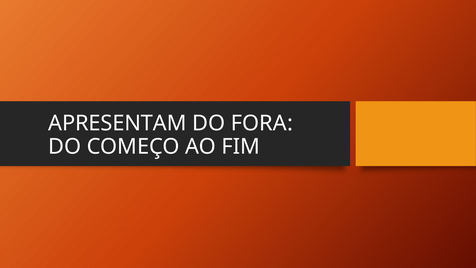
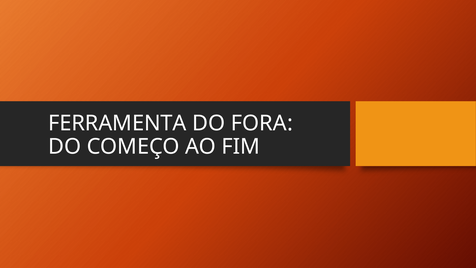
APRESENTAM: APRESENTAM -> FERRAMENTA
